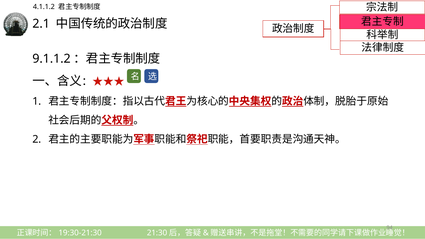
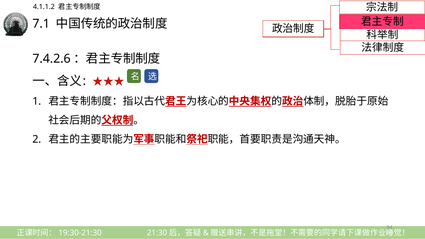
2.1: 2.1 -> 7.1
9.1.1.2: 9.1.1.2 -> 7.4.2.6
